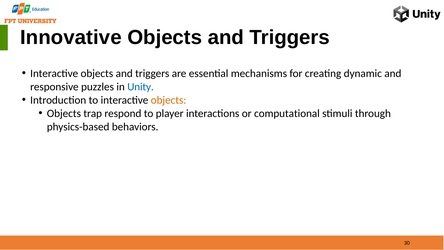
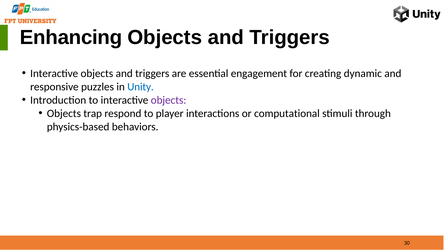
Innovative: Innovative -> Enhancing
mechanisms: mechanisms -> engagement
objects at (169, 100) colour: orange -> purple
